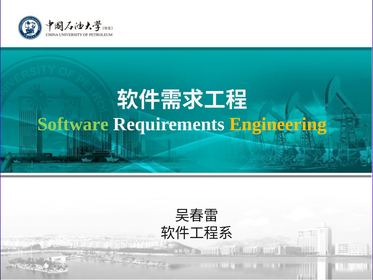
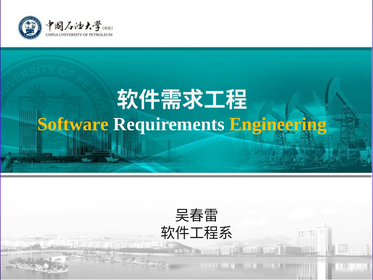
Software colour: light green -> yellow
